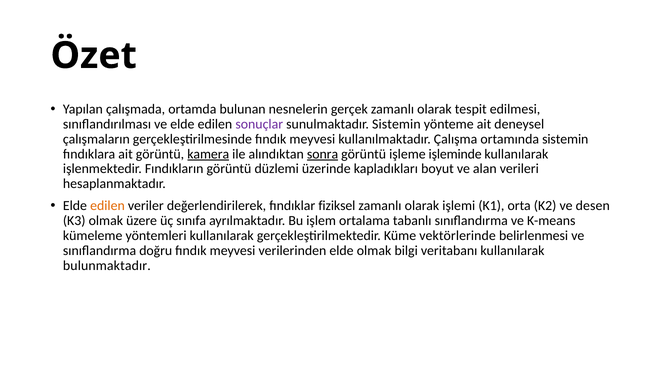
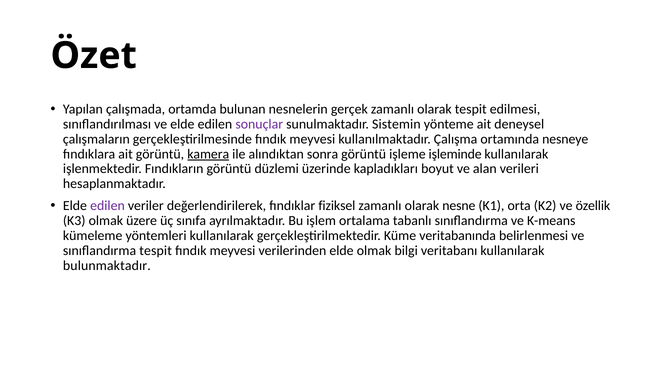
ortamında sistemin: sistemin -> nesneye
sonra underline: present -> none
edilen at (107, 206) colour: orange -> purple
işlemi: işlemi -> nesne
desen: desen -> özellik
vektörlerinde: vektörlerinde -> veritabanında
sınıflandırma doğru: doğru -> tespit
